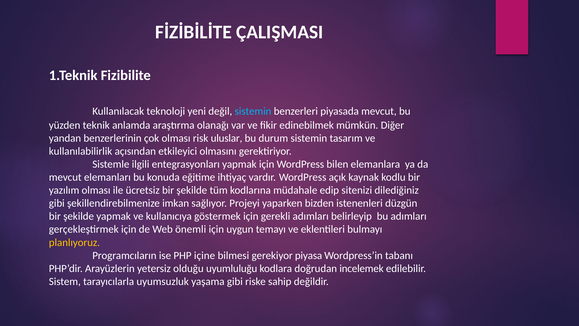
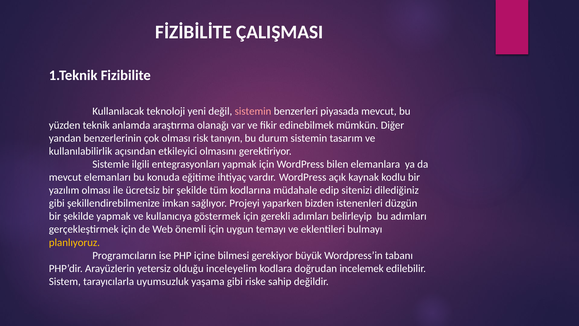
sistemin at (253, 111) colour: light blue -> pink
uluslar: uluslar -> tanıyın
piyasa: piyasa -> büyük
uyumluluğu: uyumluluğu -> inceleyelim
